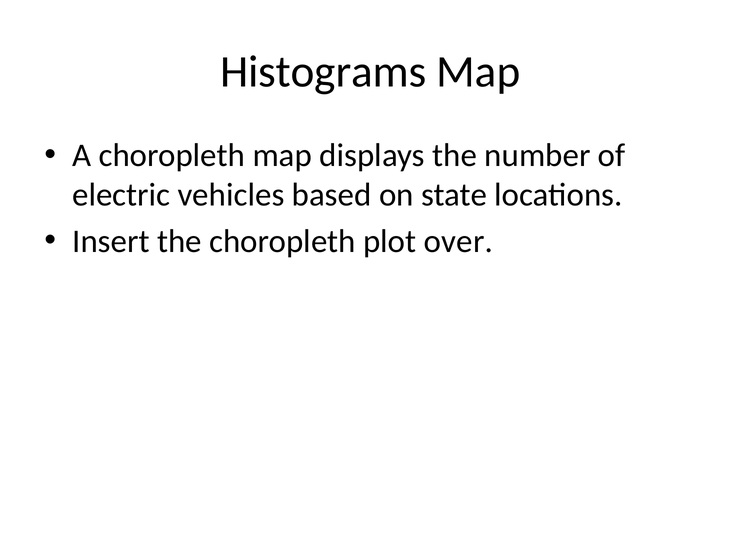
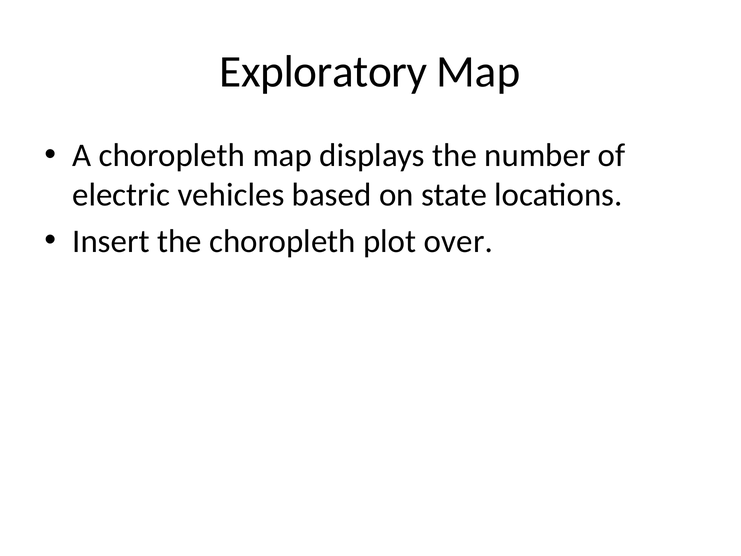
Histograms: Histograms -> Exploratory
